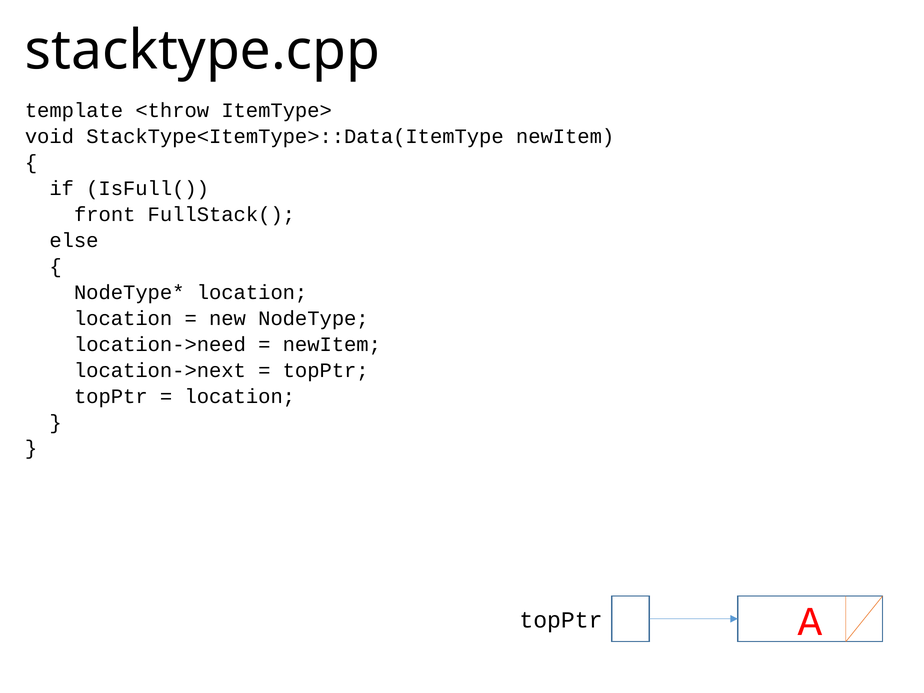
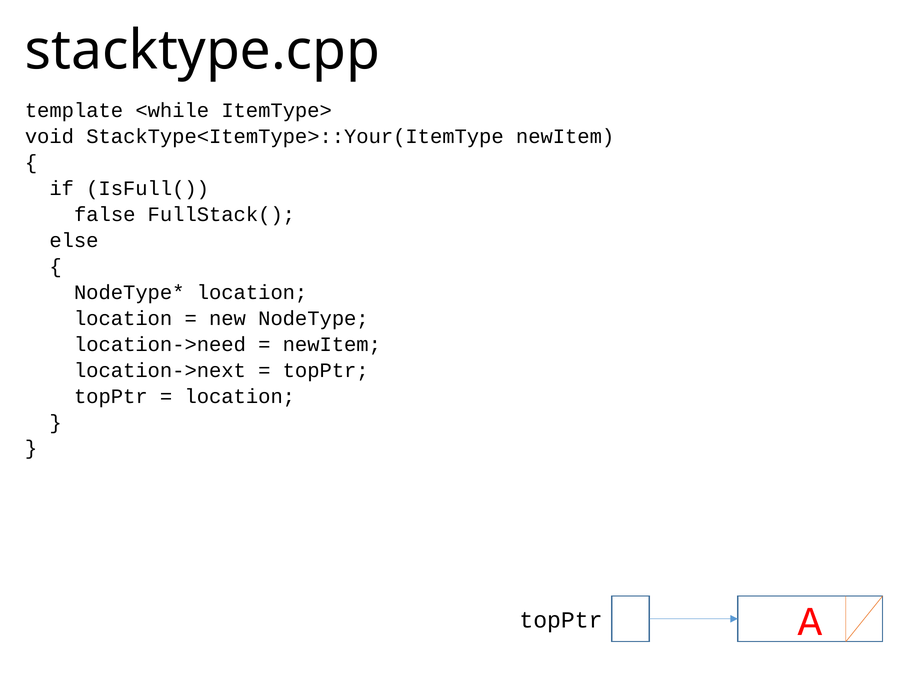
<throw: <throw -> <while
StackType<ItemType>::Data(ItemType: StackType<ItemType>::Data(ItemType -> StackType<ItemType>::Your(ItemType
front: front -> false
